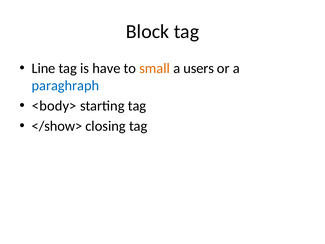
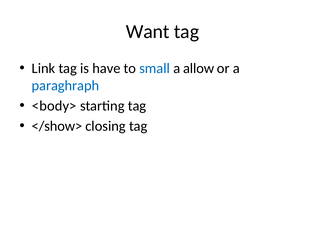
Block: Block -> Want
Line: Line -> Link
small colour: orange -> blue
users: users -> allow
